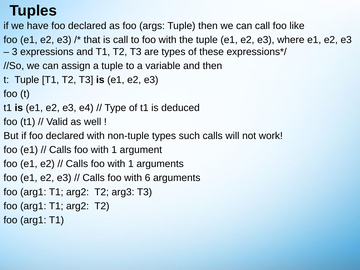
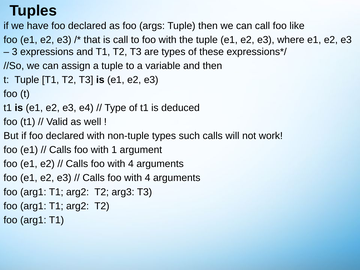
1 at (131, 164): 1 -> 4
6 at (148, 178): 6 -> 4
